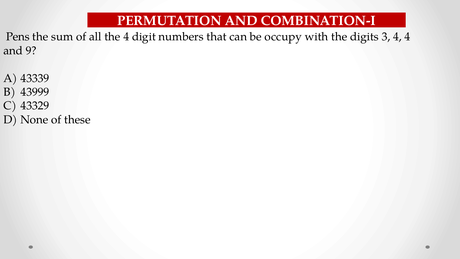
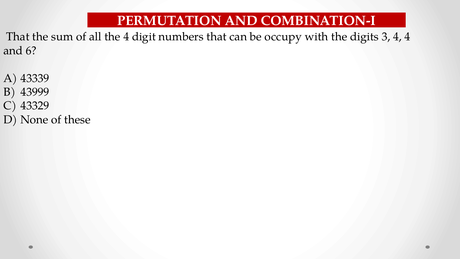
Pens at (18, 37): Pens -> That
9: 9 -> 6
